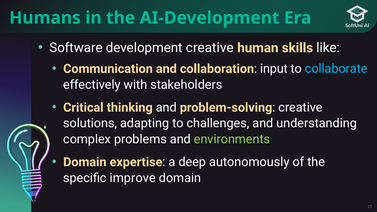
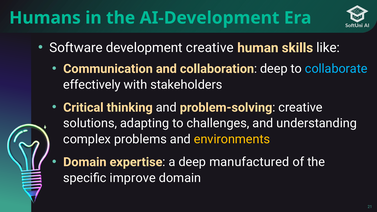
collaboration input: input -> deep
environments colour: light green -> yellow
autonomously: autonomously -> manufactured
